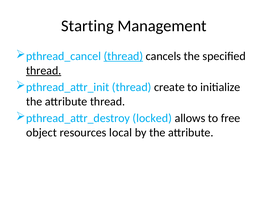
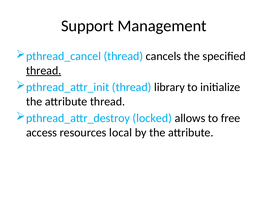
Starting: Starting -> Support
thread at (123, 56) underline: present -> none
create: create -> library
object: object -> access
